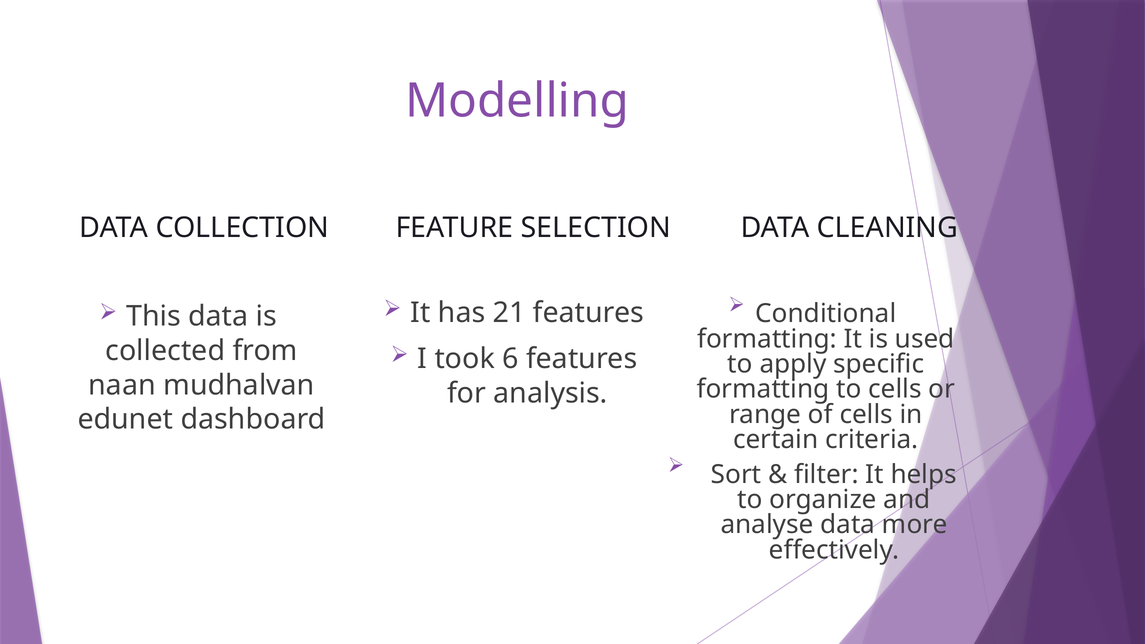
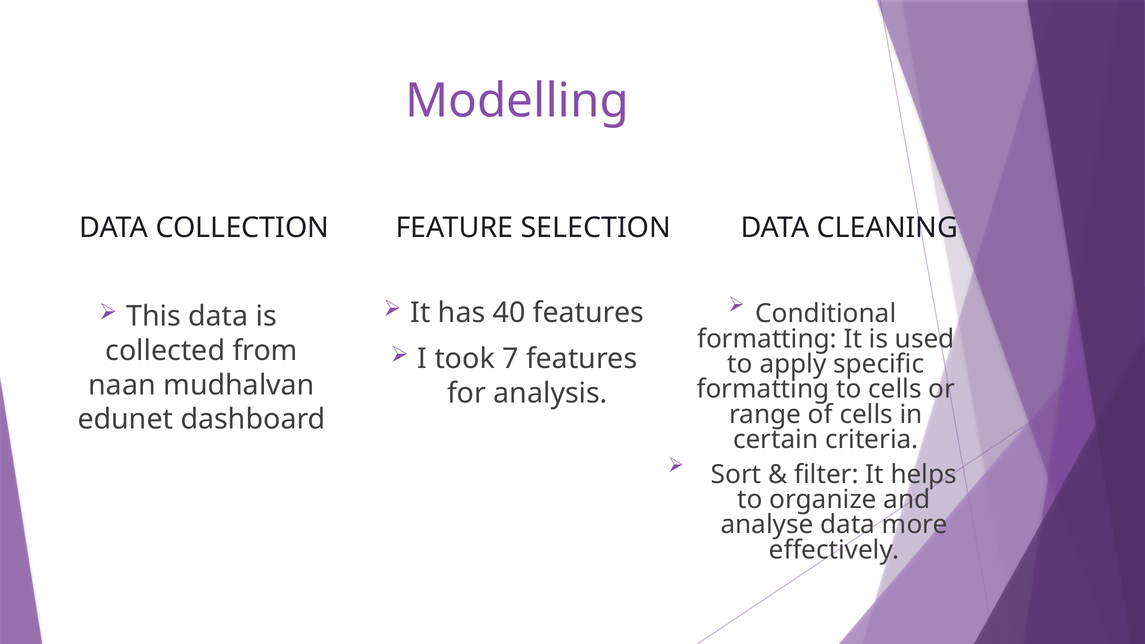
21: 21 -> 40
6: 6 -> 7
